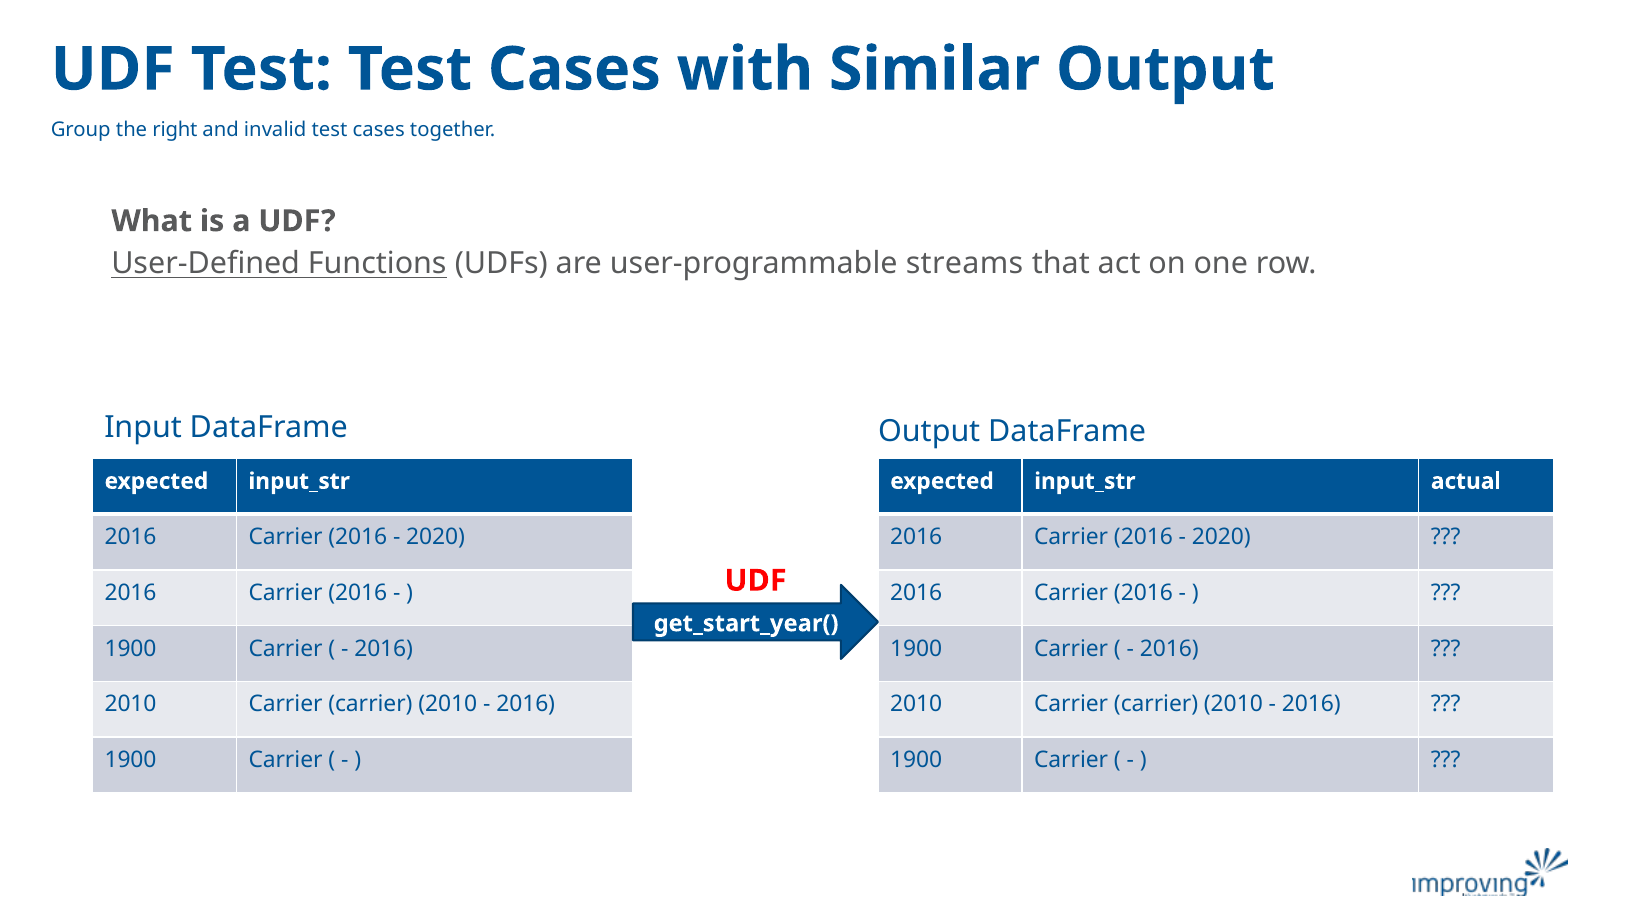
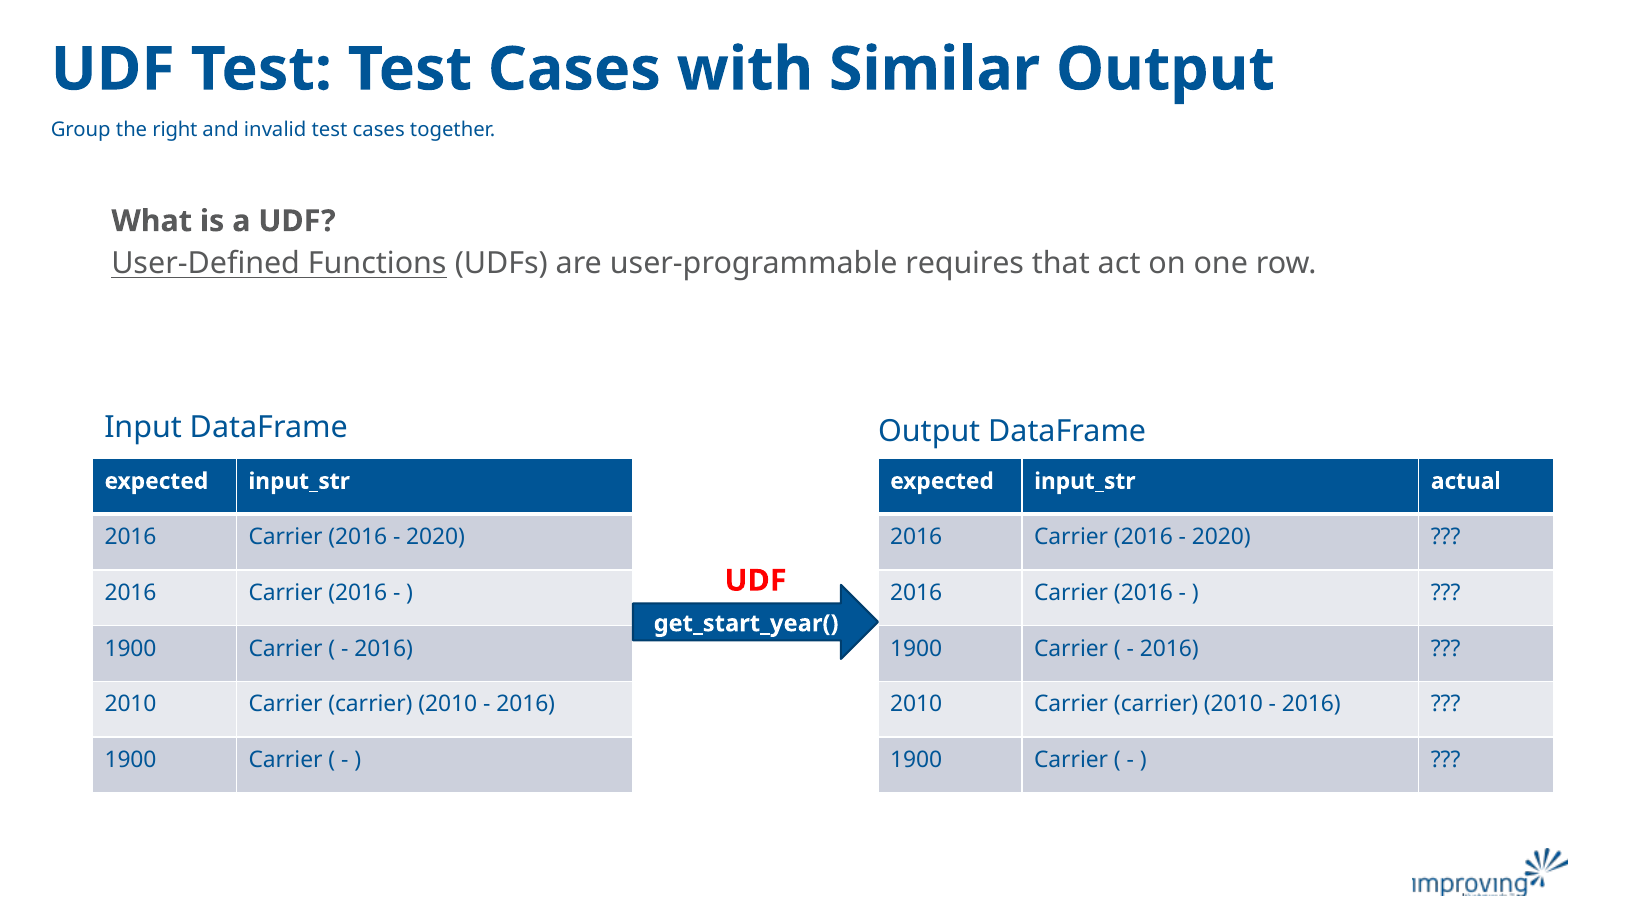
streams: streams -> requires
